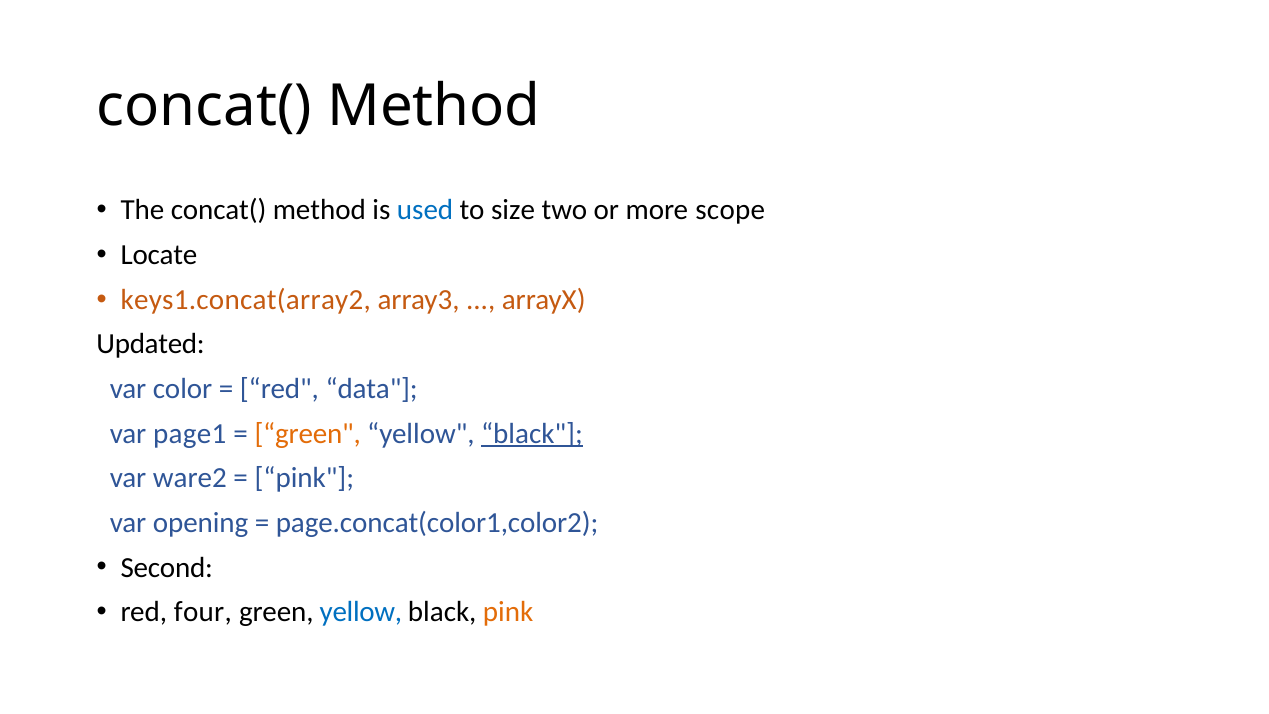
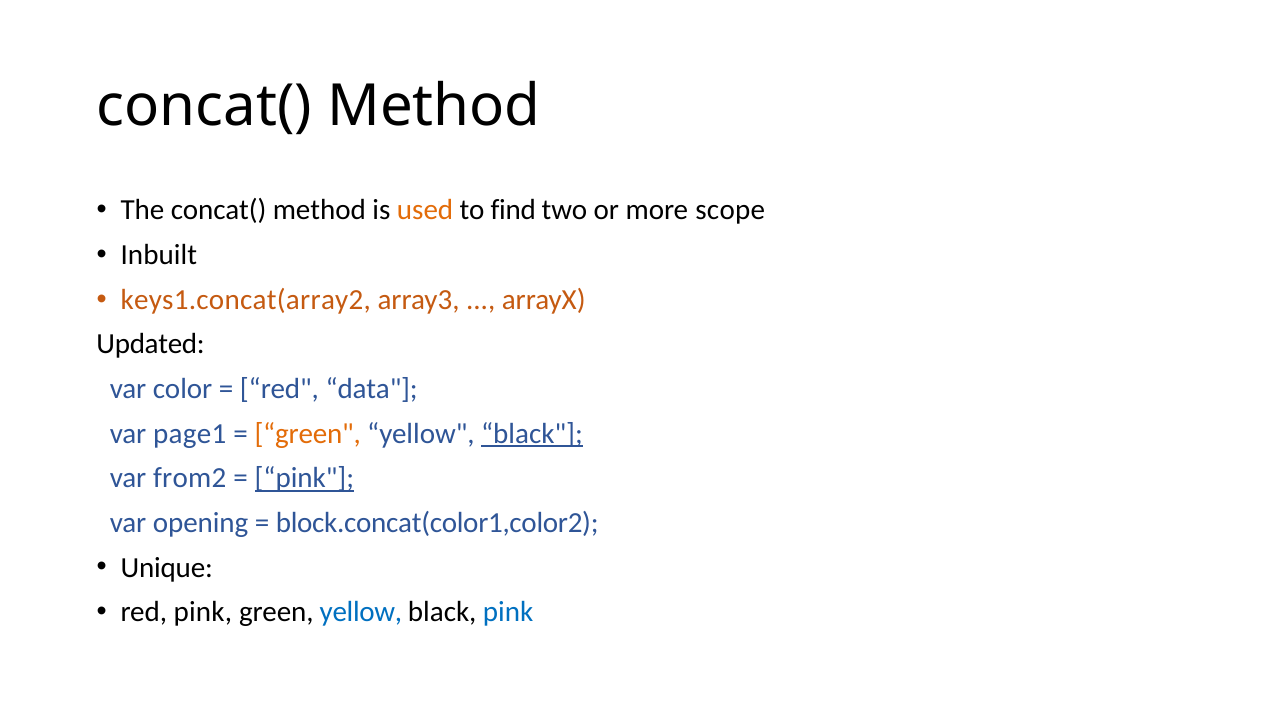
used colour: blue -> orange
size: size -> find
Locate: Locate -> Inbuilt
ware2: ware2 -> from2
pink at (304, 478) underline: none -> present
page.concat(color1,color2: page.concat(color1,color2 -> block.concat(color1,color2
Second: Second -> Unique
red four: four -> pink
pink at (508, 612) colour: orange -> blue
